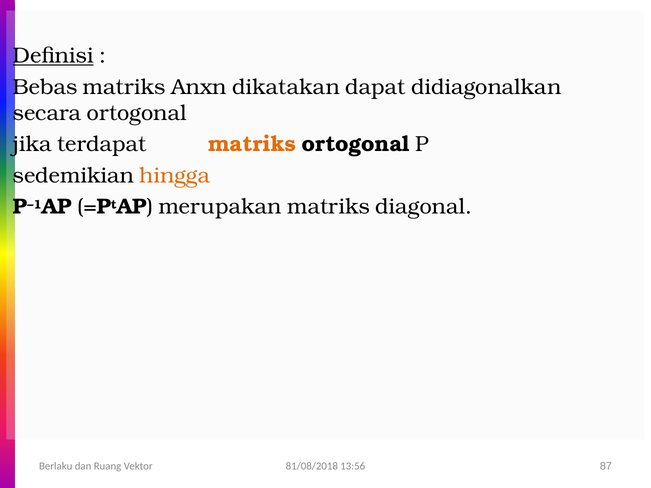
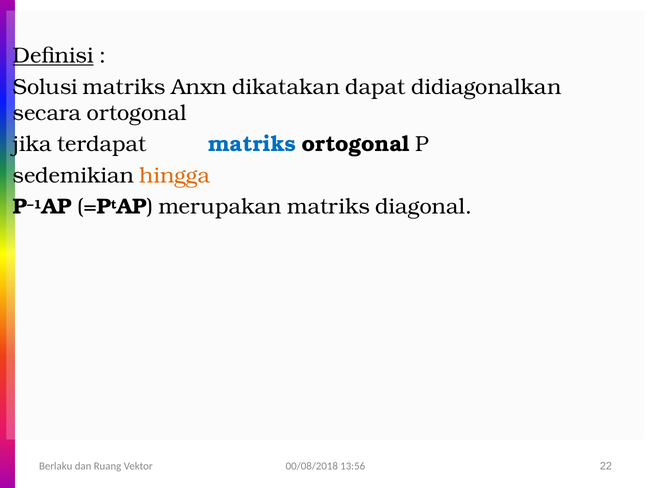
Bebas: Bebas -> Solusi
matriks at (252, 144) colour: orange -> blue
81/08/2018: 81/08/2018 -> 00/08/2018
87: 87 -> 22
